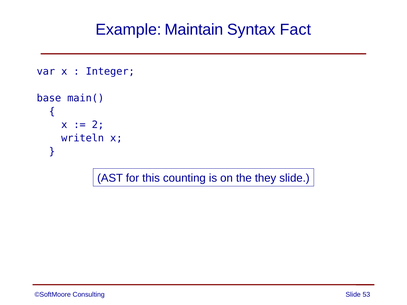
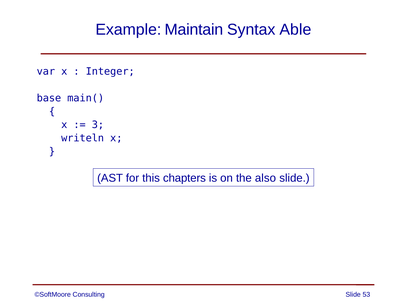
Fact: Fact -> Able
2: 2 -> 3
counting: counting -> chapters
they: they -> also
